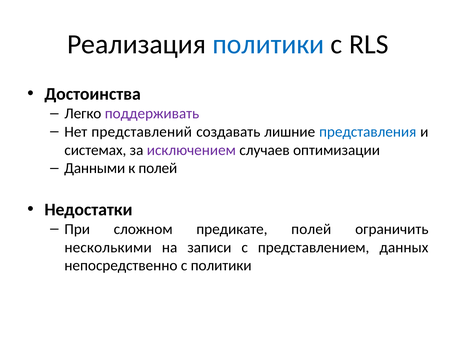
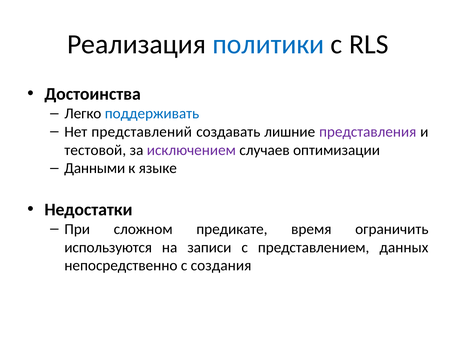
поддерживать colour: purple -> blue
представления colour: blue -> purple
системах: системах -> тестовой
к полей: полей -> языке
предикате полей: полей -> время
несколькими: несколькими -> используются
с политики: политики -> создания
